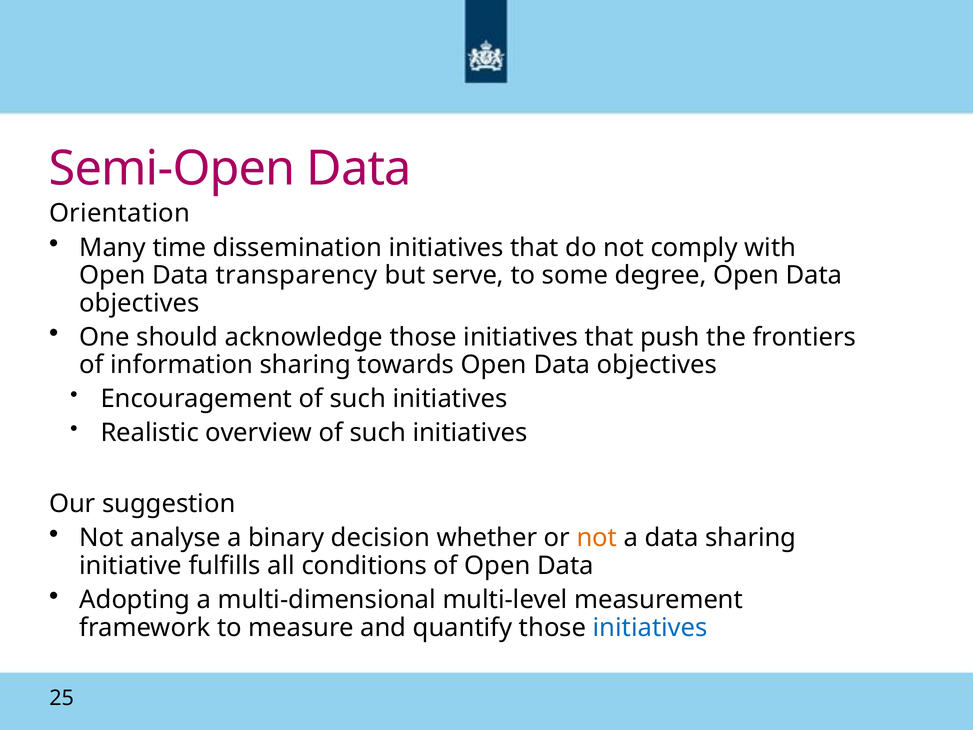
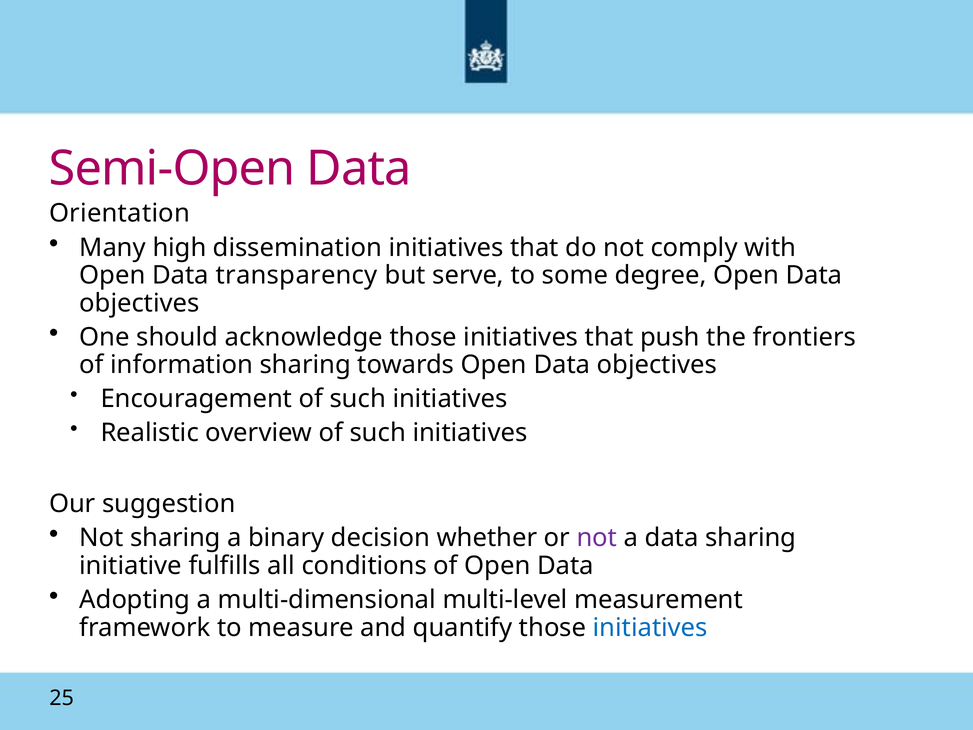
time: time -> high
Not analyse: analyse -> sharing
not at (597, 538) colour: orange -> purple
